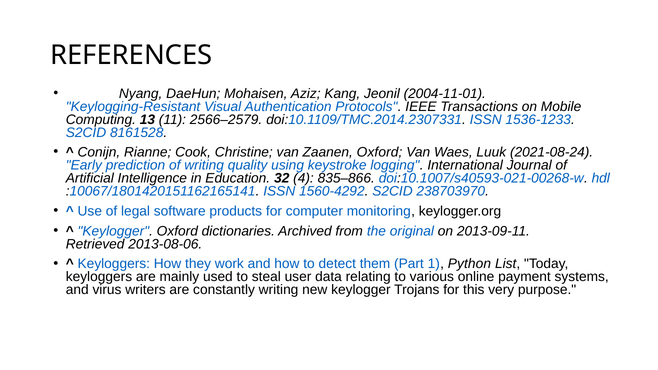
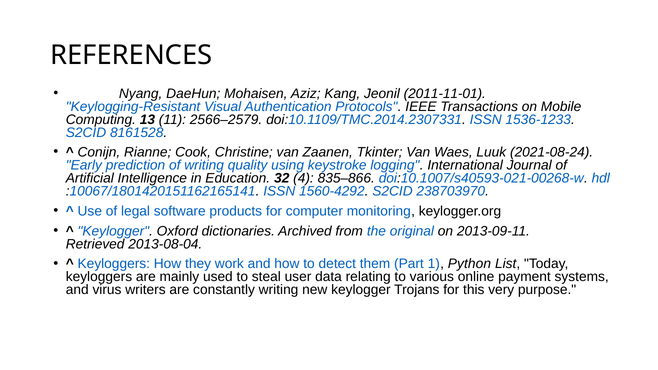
2004-11-01: 2004-11-01 -> 2011-11-01
Zaanen Oxford: Oxford -> Tkinter
2013-08-06: 2013-08-06 -> 2013-08-04
